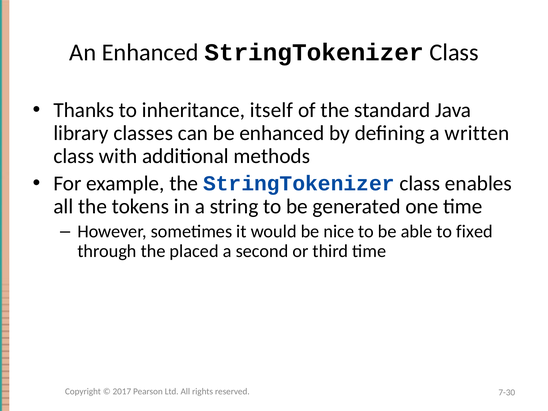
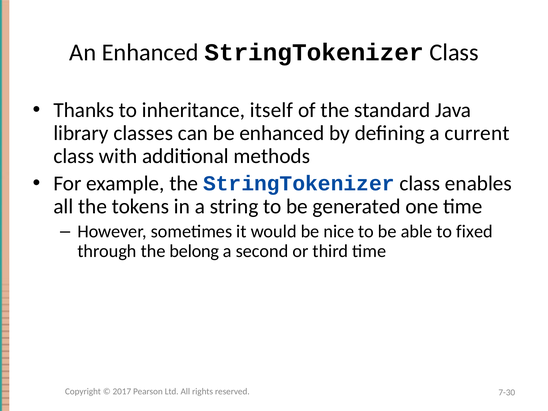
written: written -> current
placed: placed -> belong
